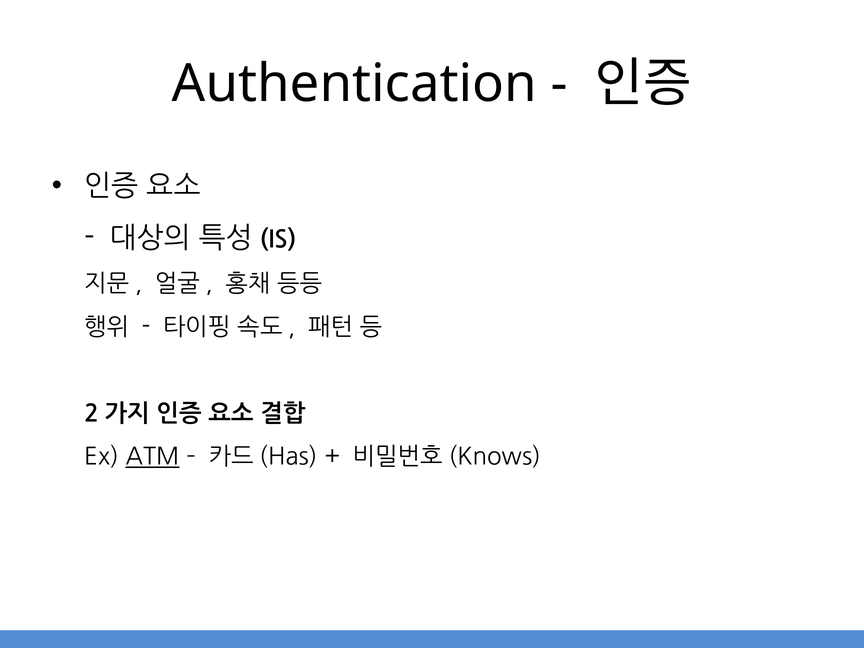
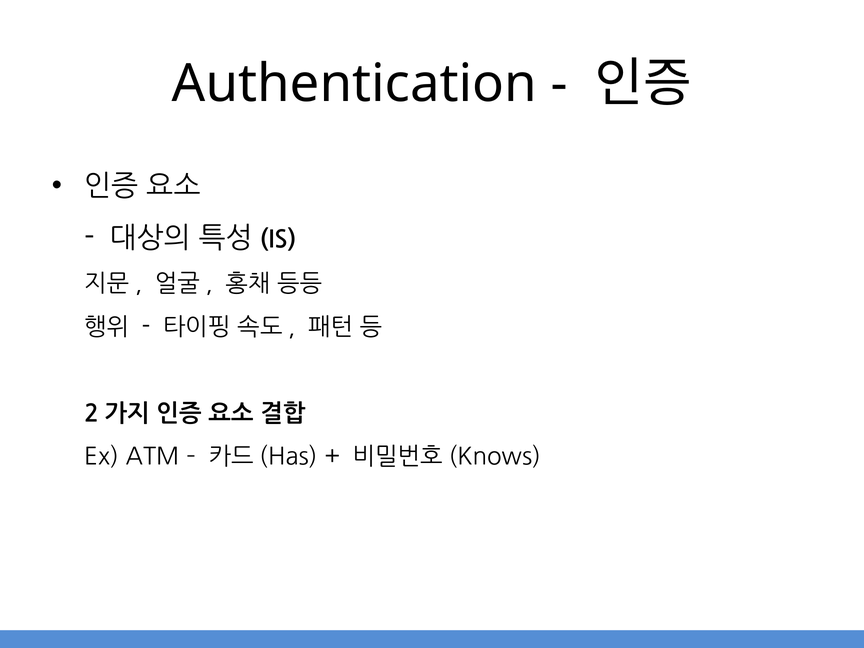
ATM underline: present -> none
